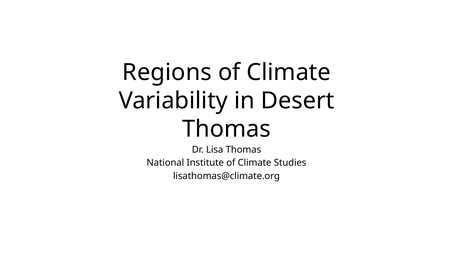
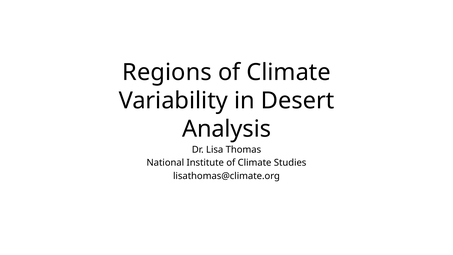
Thomas at (226, 129): Thomas -> Analysis
